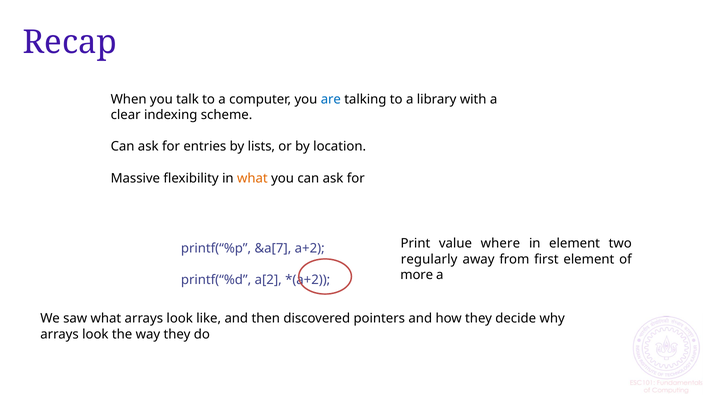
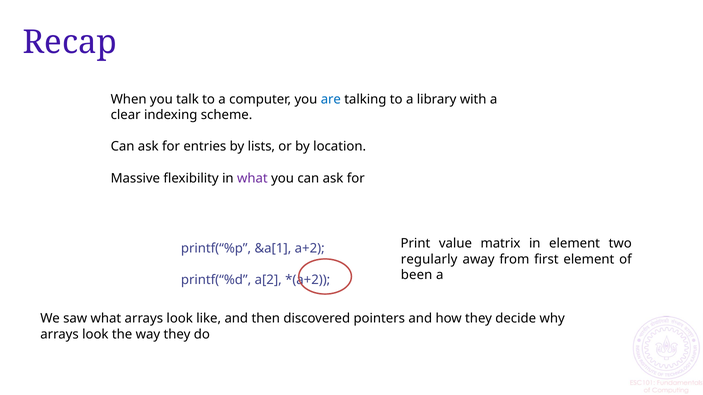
what at (252, 178) colour: orange -> purple
where: where -> matrix
&a[7: &a[7 -> &a[1
more: more -> been
